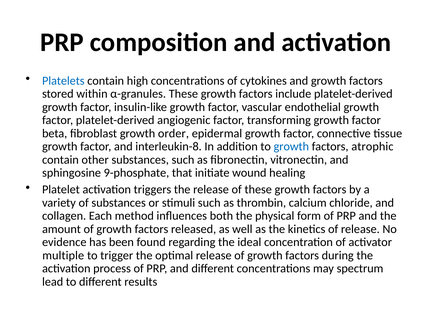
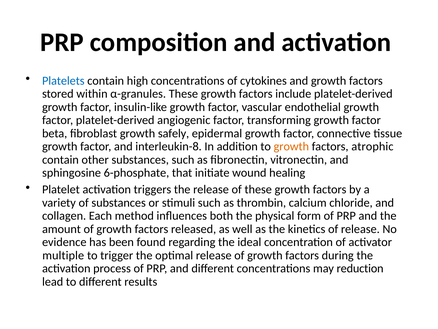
order: order -> safely
growth at (291, 146) colour: blue -> orange
9-phosphate: 9-phosphate -> 6-phosphate
spectrum: spectrum -> reduction
